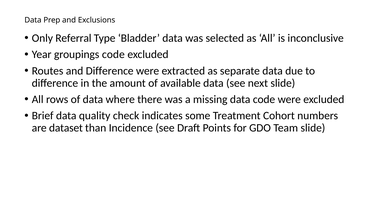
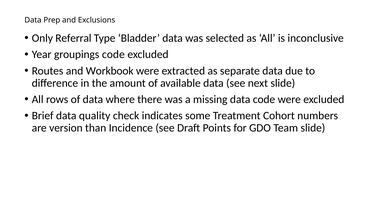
and Difference: Difference -> Workbook
dataset: dataset -> version
